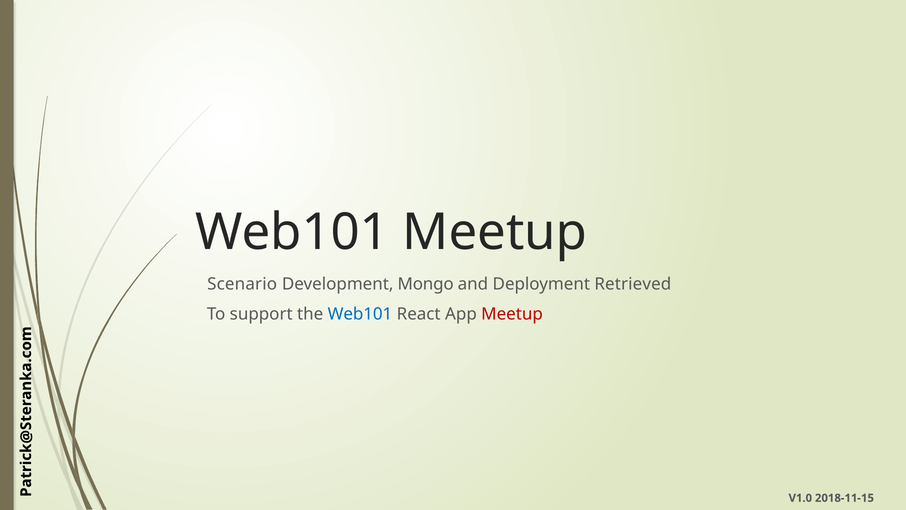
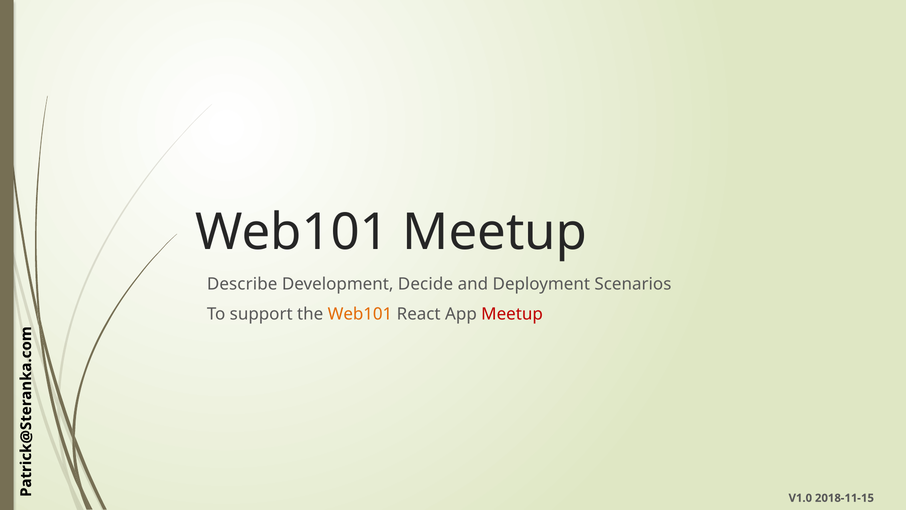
Scenario: Scenario -> Describe
Mongo: Mongo -> Decide
Retrieved: Retrieved -> Scenarios
Web101 at (360, 314) colour: blue -> orange
